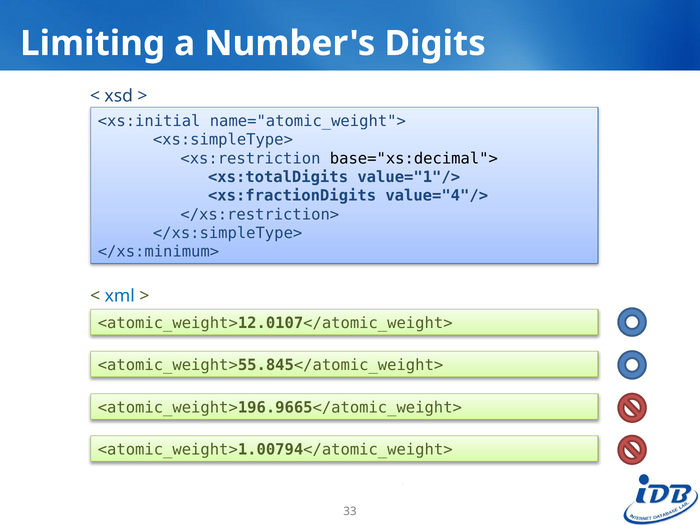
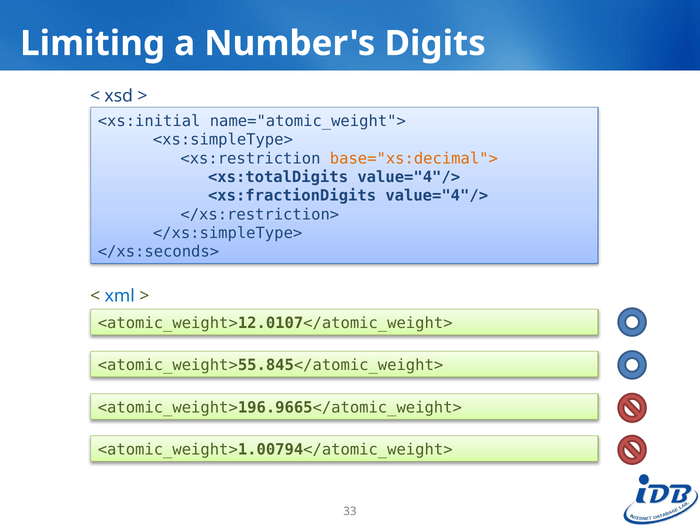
base="xs:decimal"> colour: black -> orange
<xs:totalDigits value="1"/>: value="1"/> -> value="4"/>
</xs:minimum>: </xs:minimum> -> </xs:seconds>
